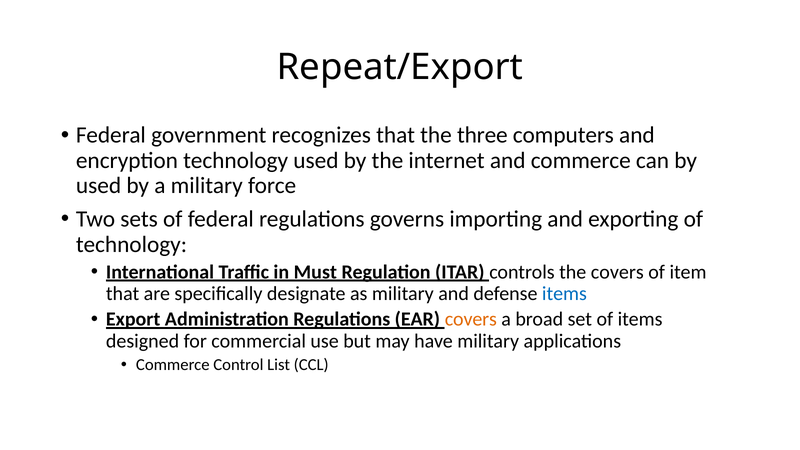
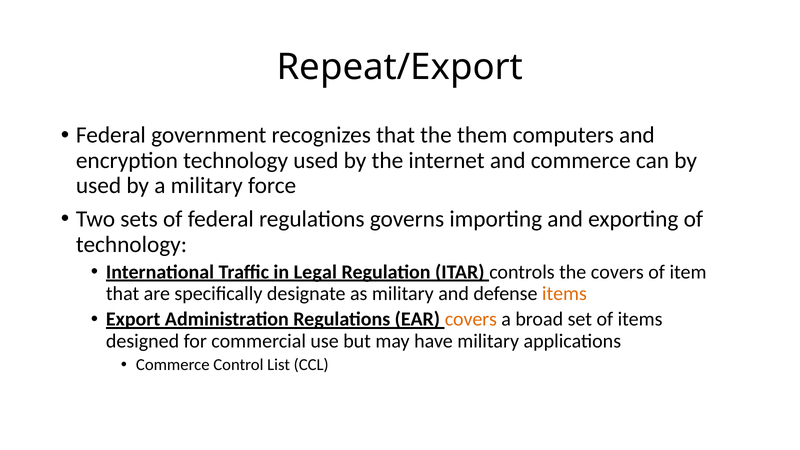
three: three -> them
Must: Must -> Legal
items at (564, 294) colour: blue -> orange
